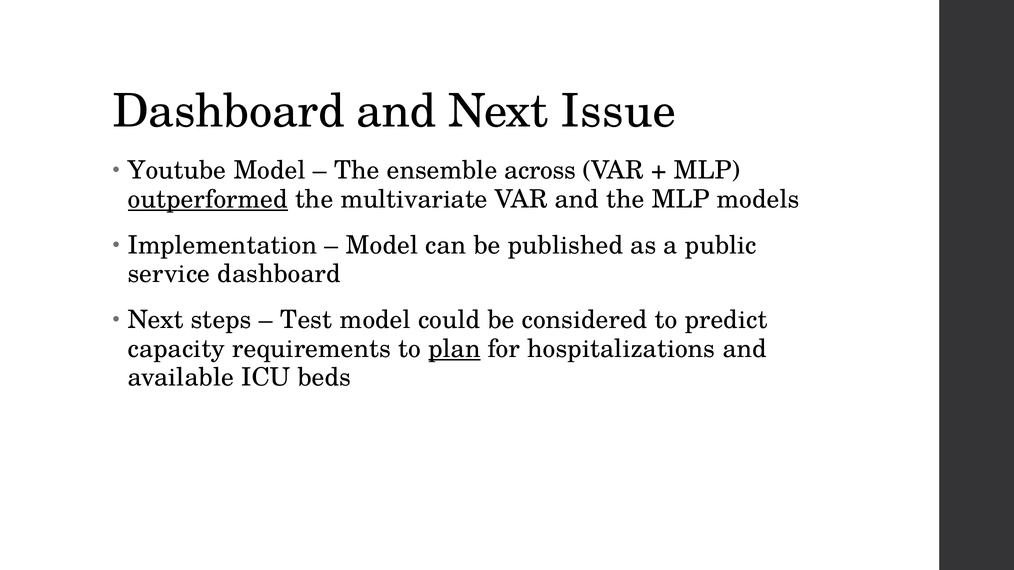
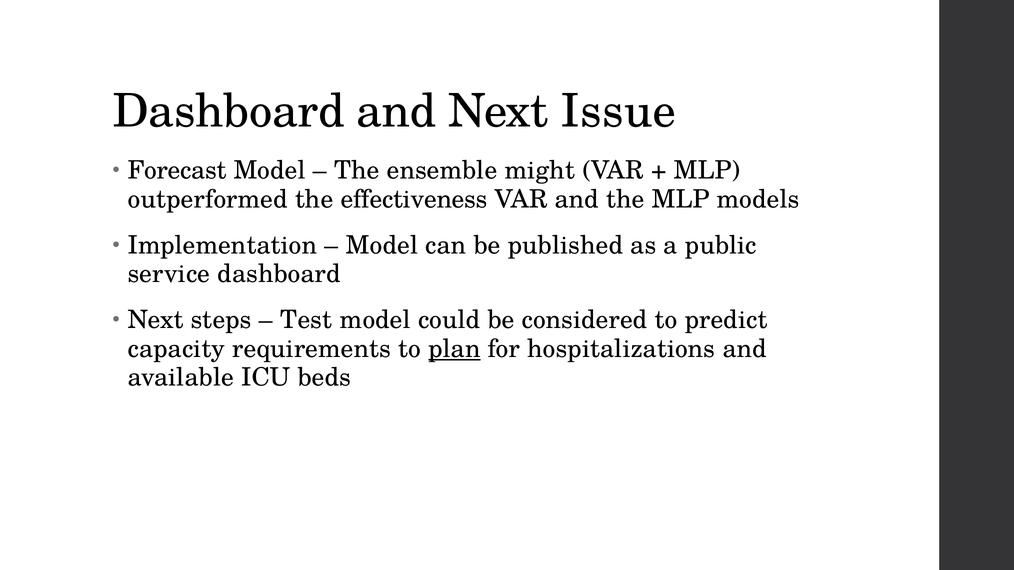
Youtube: Youtube -> Forecast
across: across -> might
outperformed underline: present -> none
multivariate: multivariate -> effectiveness
